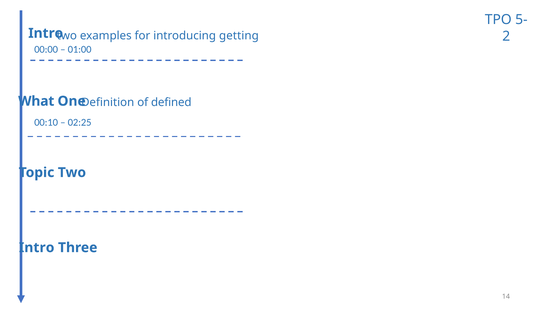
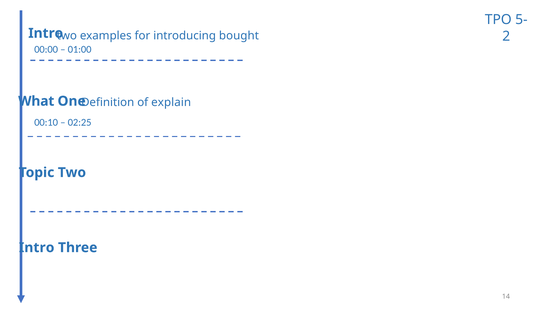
getting: getting -> bought
defined: defined -> explain
